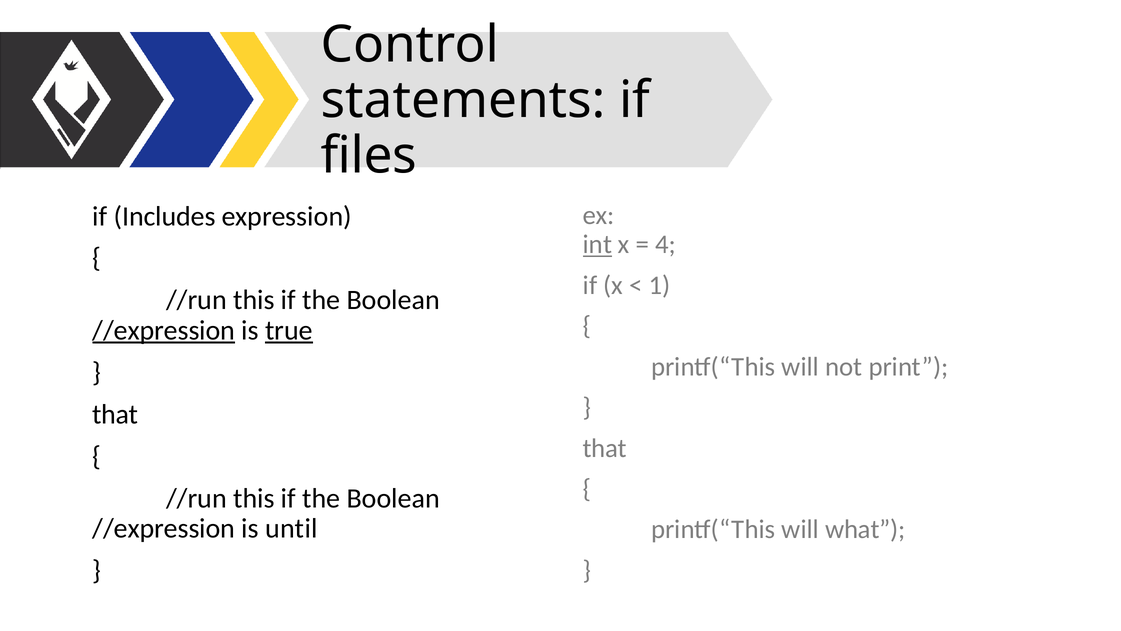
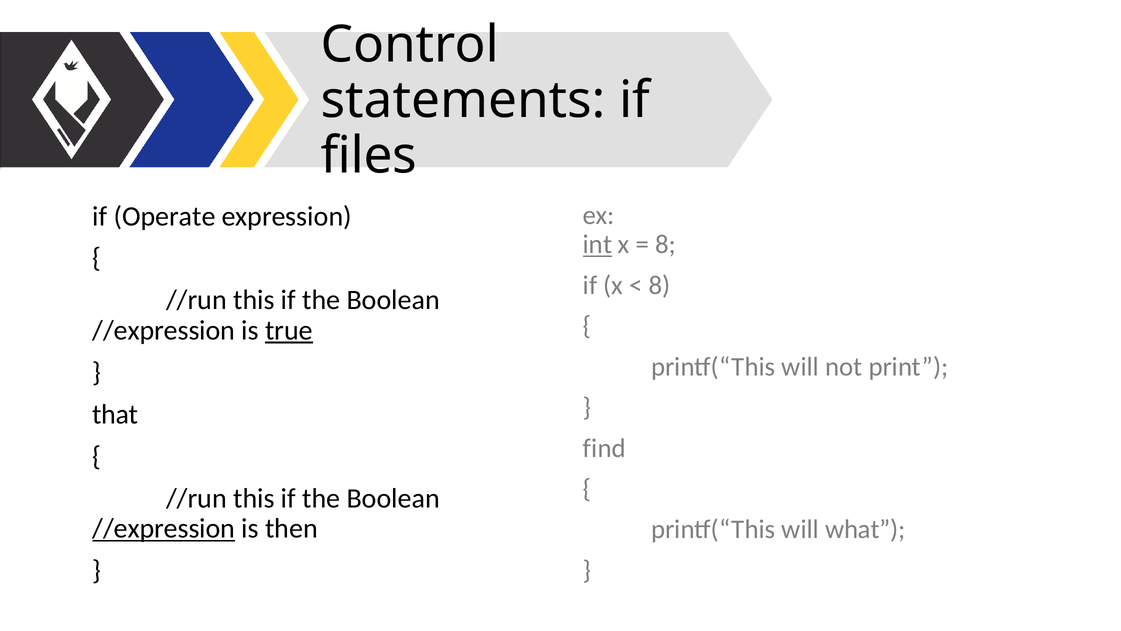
Includes: Includes -> Operate
4 at (665, 244): 4 -> 8
1 at (659, 285): 1 -> 8
//expression at (164, 330) underline: present -> none
that at (605, 448): that -> find
//expression at (164, 528) underline: none -> present
until: until -> then
